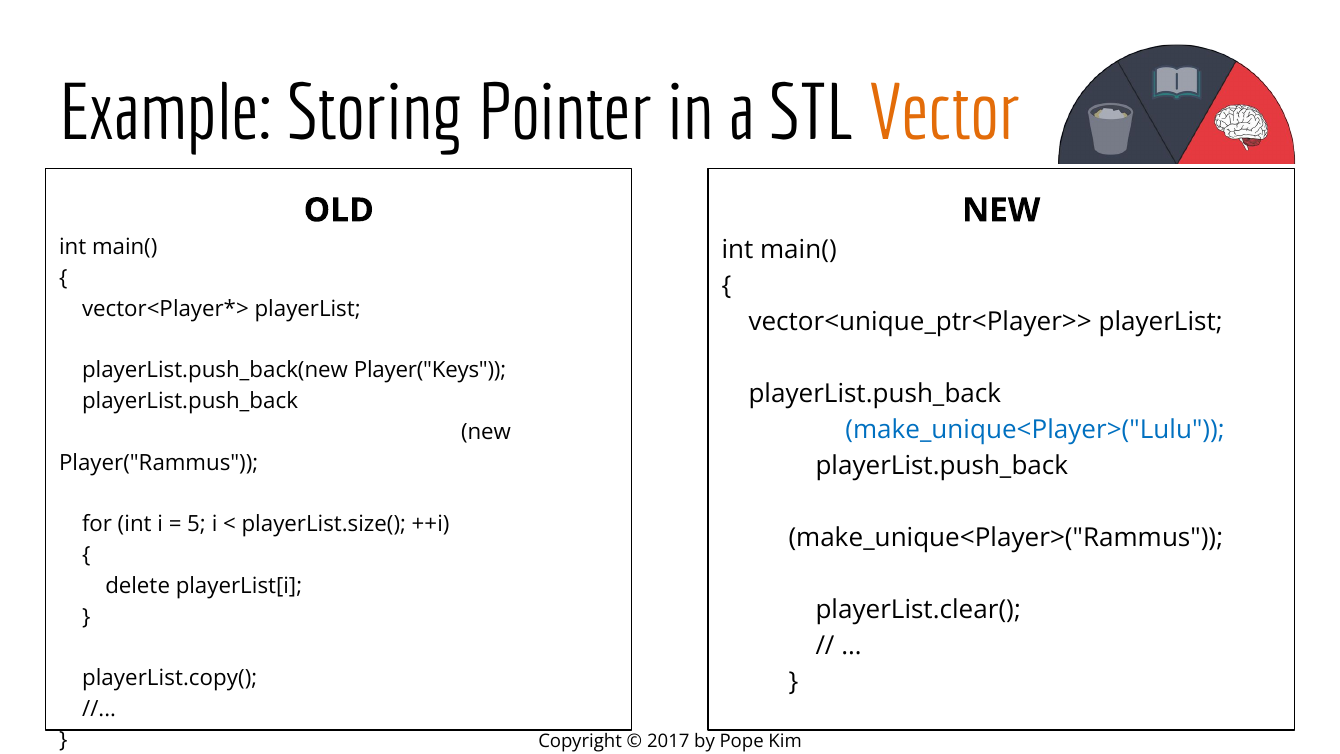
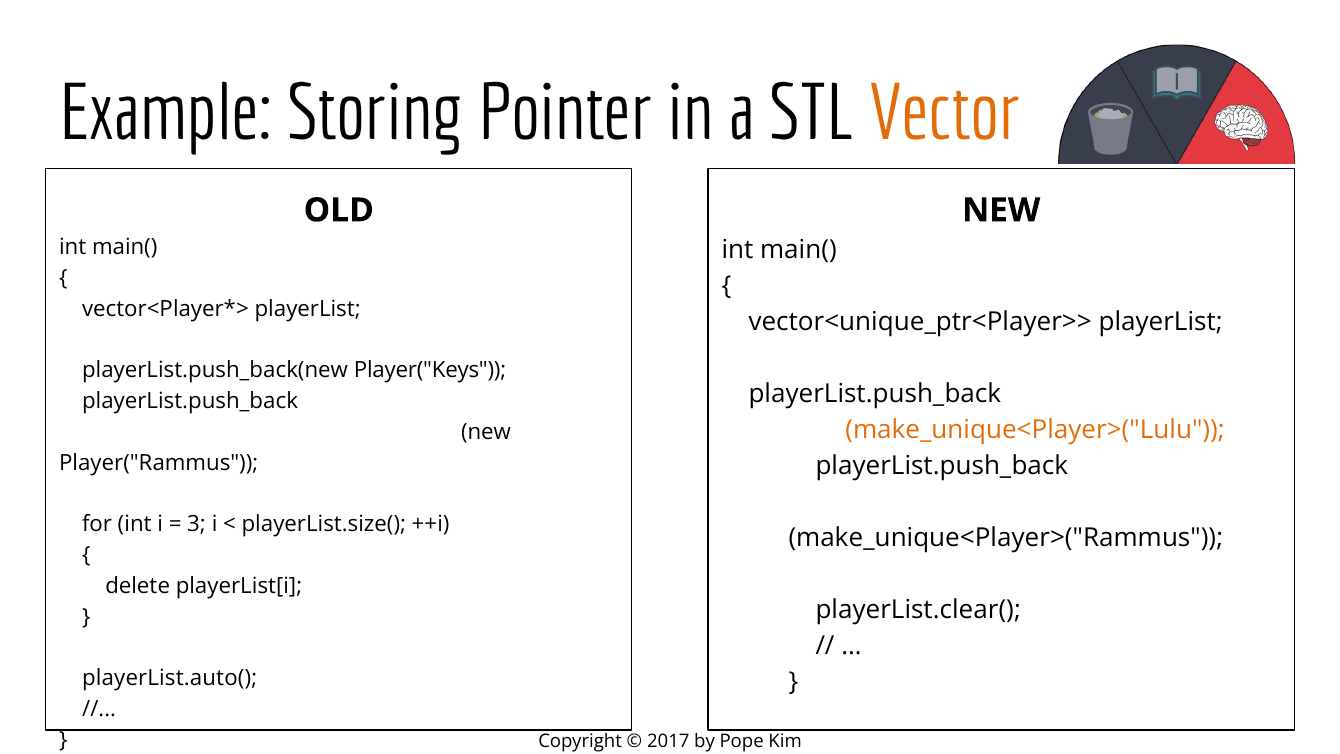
make_unique<Player>("Lulu colour: blue -> orange
5: 5 -> 3
playerList.copy(: playerList.copy( -> playerList.auto(
